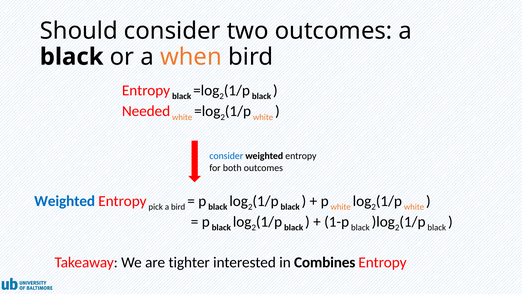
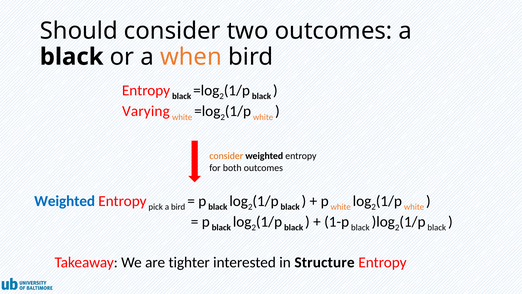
Needed: Needed -> Varying
consider at (226, 156) colour: blue -> orange
Combines: Combines -> Structure
